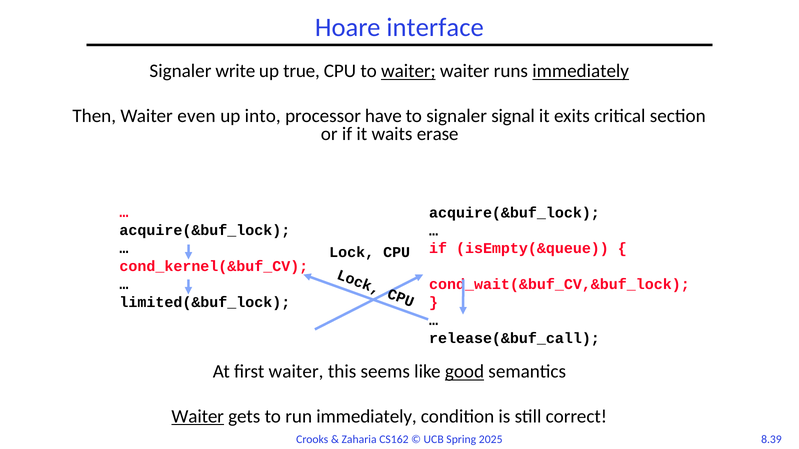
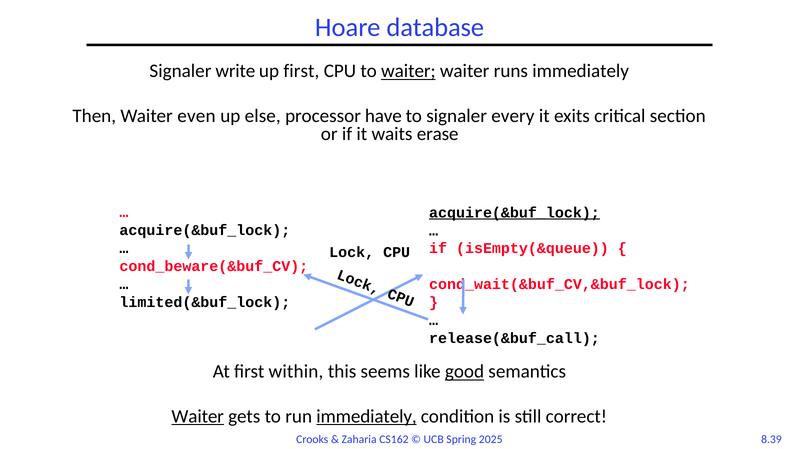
interface: interface -> database
up true: true -> first
immediately at (581, 71) underline: present -> none
into: into -> else
signal: signal -> every
acquire(&buf_lock at (514, 213) underline: none -> present
cond_kernel(&buf_CV: cond_kernel(&buf_CV -> cond_beware(&buf_CV
first waiter: waiter -> within
immediately at (367, 417) underline: none -> present
